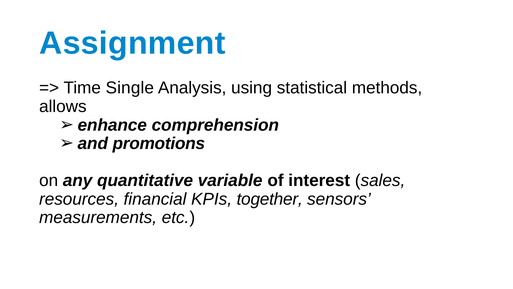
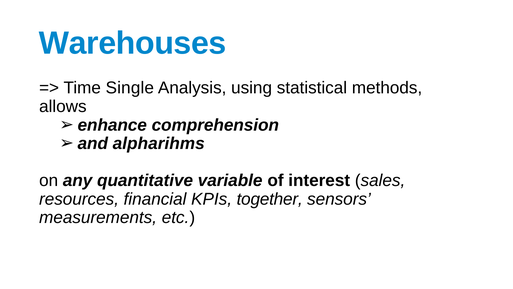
Assignment: Assignment -> Warehouses
promotions: promotions -> alpharihms
